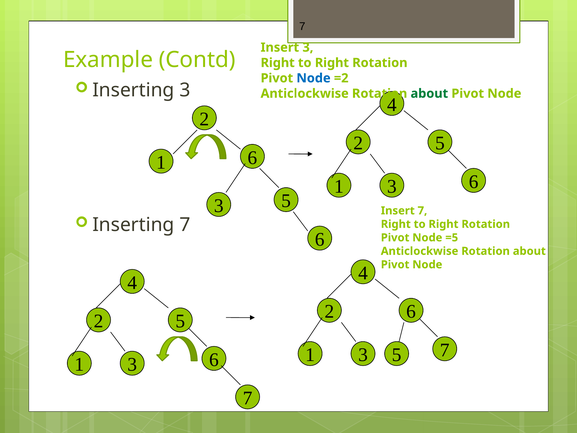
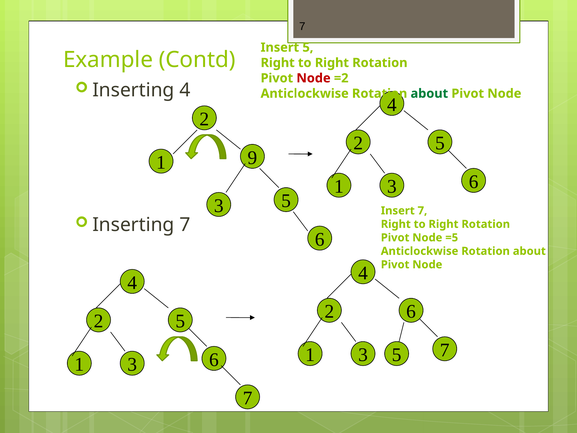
Insert 3: 3 -> 5
Node at (313, 78) colour: blue -> red
Inserting 3: 3 -> 4
1 6: 6 -> 9
